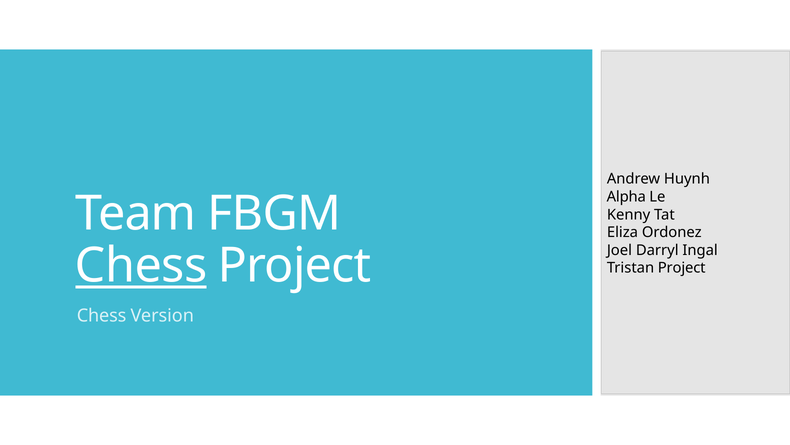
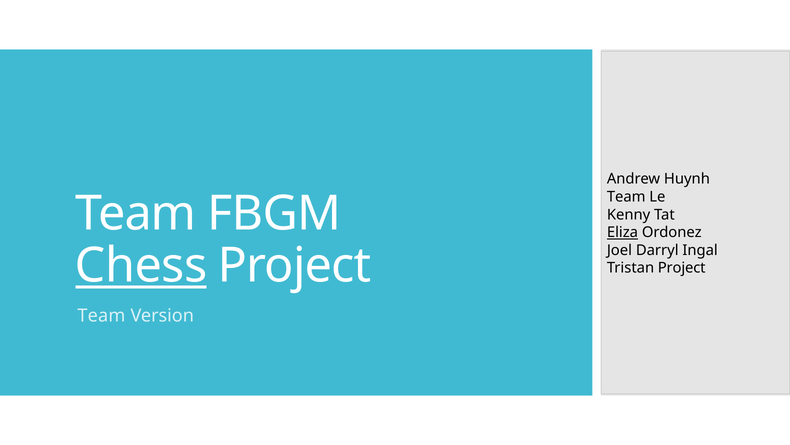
Alpha at (626, 197): Alpha -> Team
Eliza underline: none -> present
Chess at (102, 315): Chess -> Team
